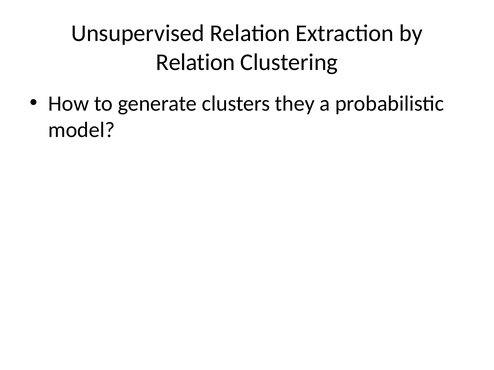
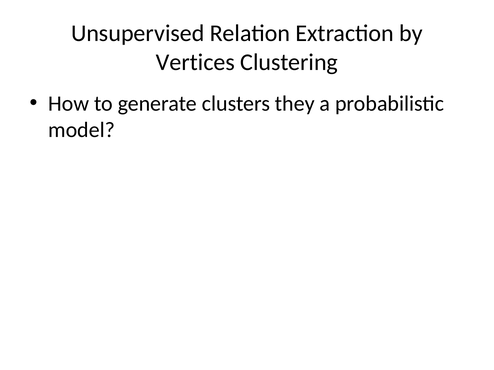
Relation at (196, 62): Relation -> Vertices
